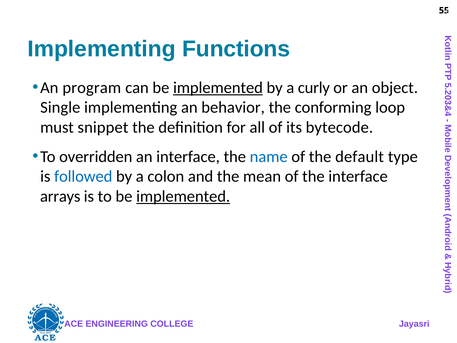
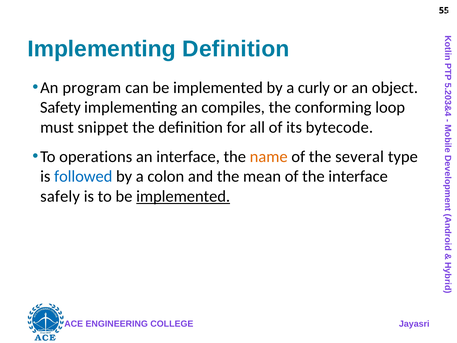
Implementing Functions: Functions -> Definition
implemented at (218, 88) underline: present -> none
Single: Single -> Safety
behavior: behavior -> compiles
overridden: overridden -> operations
name colour: blue -> orange
default: default -> several
arrays: arrays -> safely
